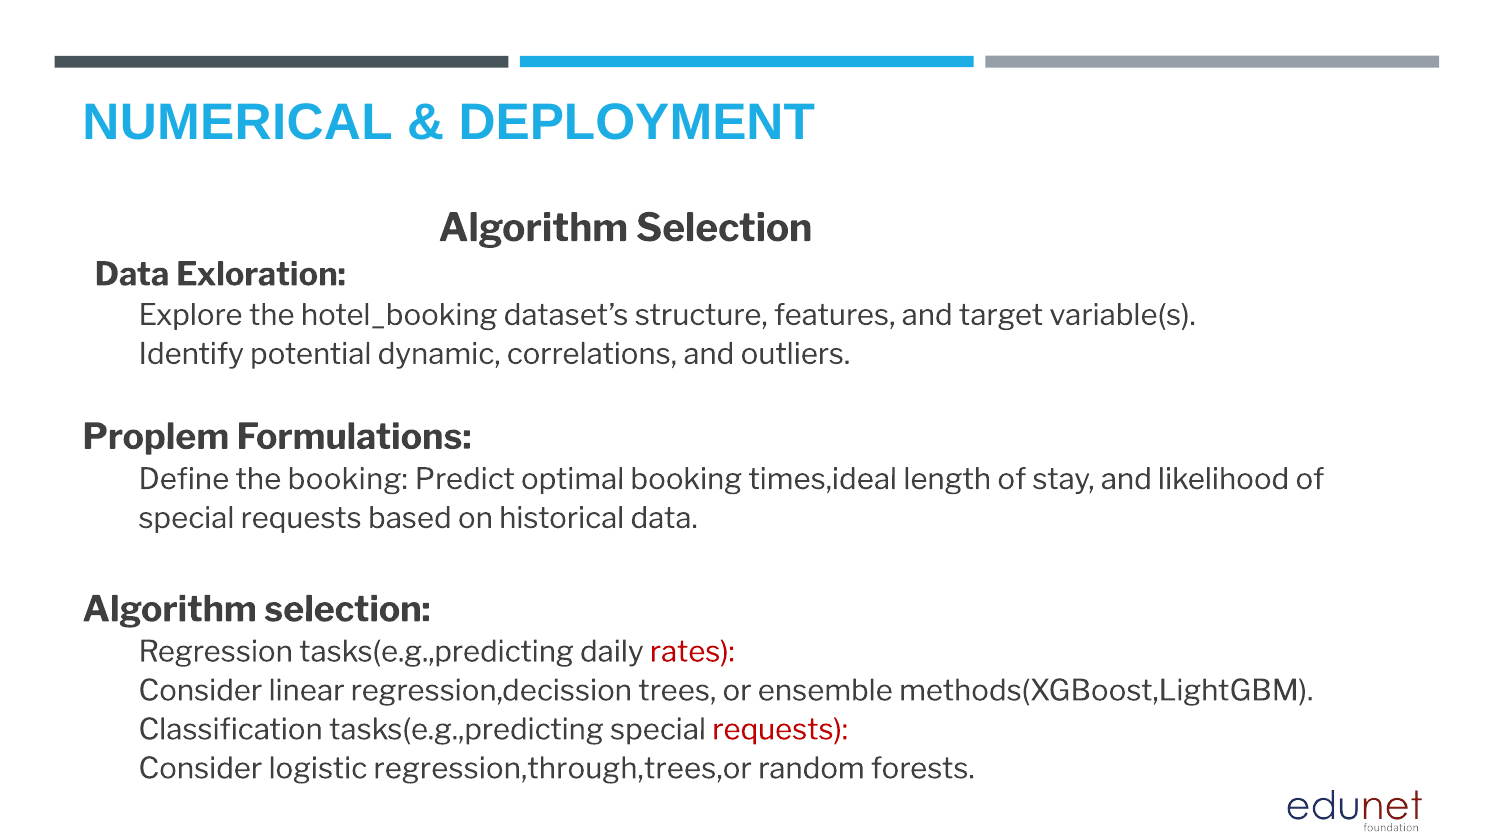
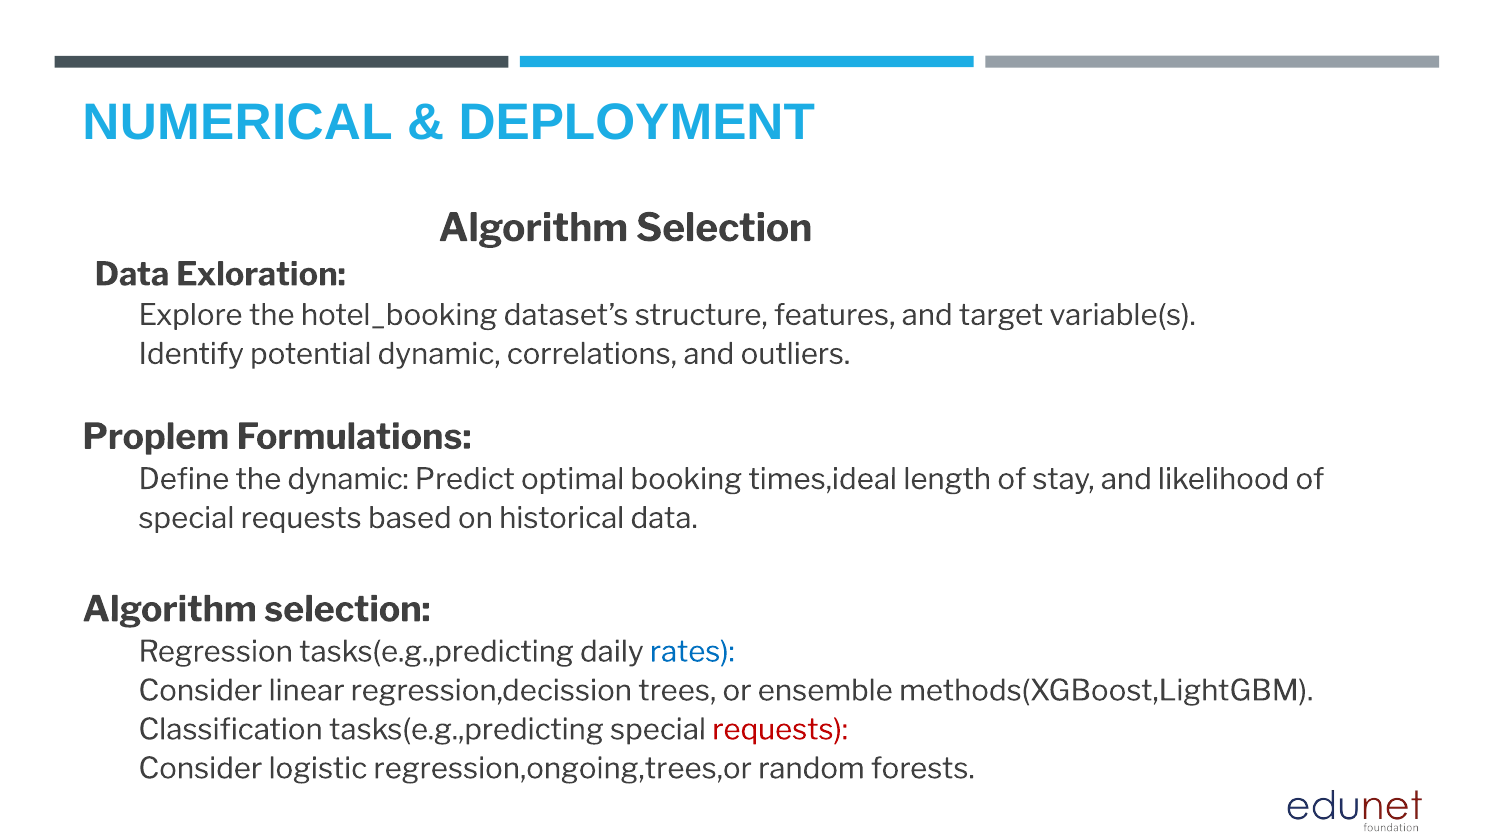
the booking: booking -> dynamic
rates colour: red -> blue
regression,through,trees,or: regression,through,trees,or -> regression,ongoing,trees,or
